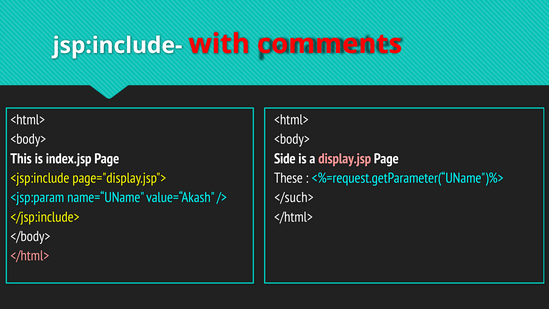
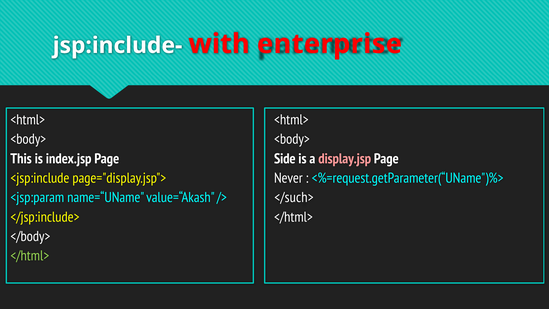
comments: comments -> enterprise
These: These -> Never
</html> at (30, 256) colour: pink -> light green
